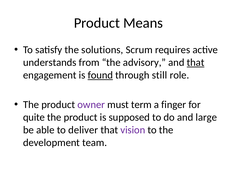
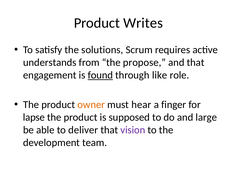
Means: Means -> Writes
advisory: advisory -> propose
that at (196, 62) underline: present -> none
still: still -> like
owner colour: purple -> orange
term: term -> hear
quite: quite -> lapse
